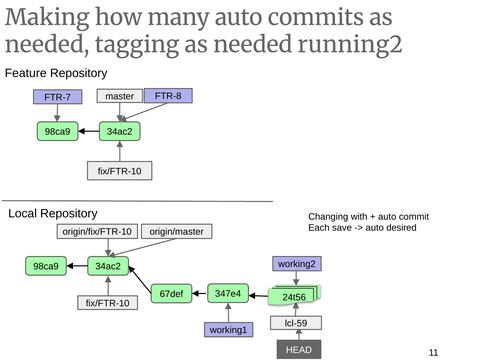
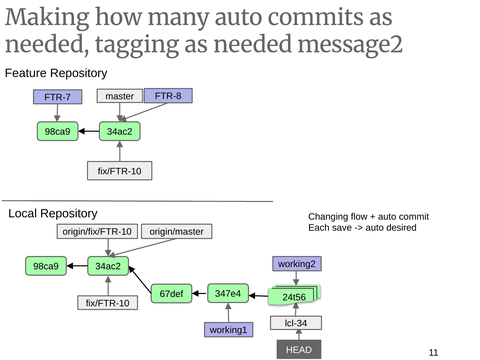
running2: running2 -> message2
with: with -> flow
lcl-59: lcl-59 -> lcl-34
